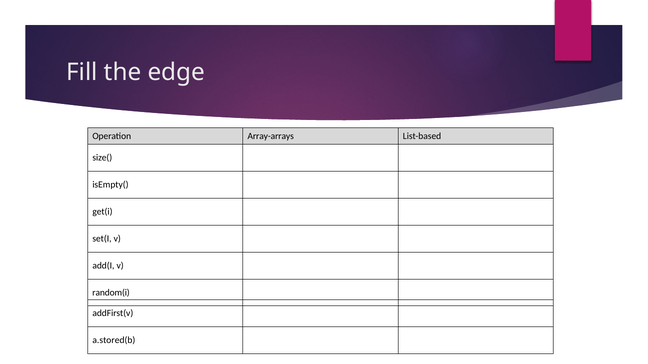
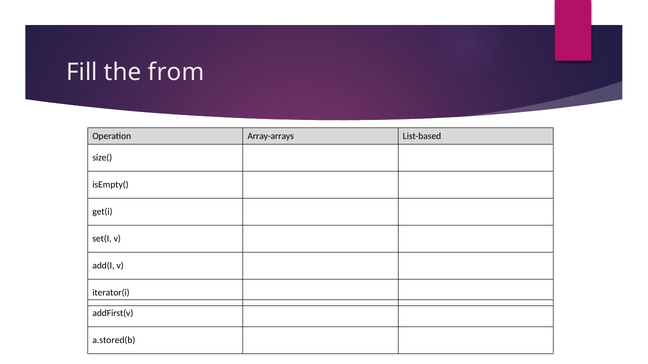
edge: edge -> from
random(i: random(i -> iterator(i
